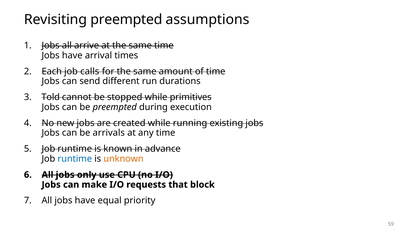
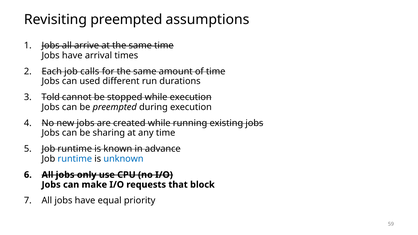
send: send -> used
while primitives: primitives -> execution
arrivals: arrivals -> sharing
unknown colour: orange -> blue
